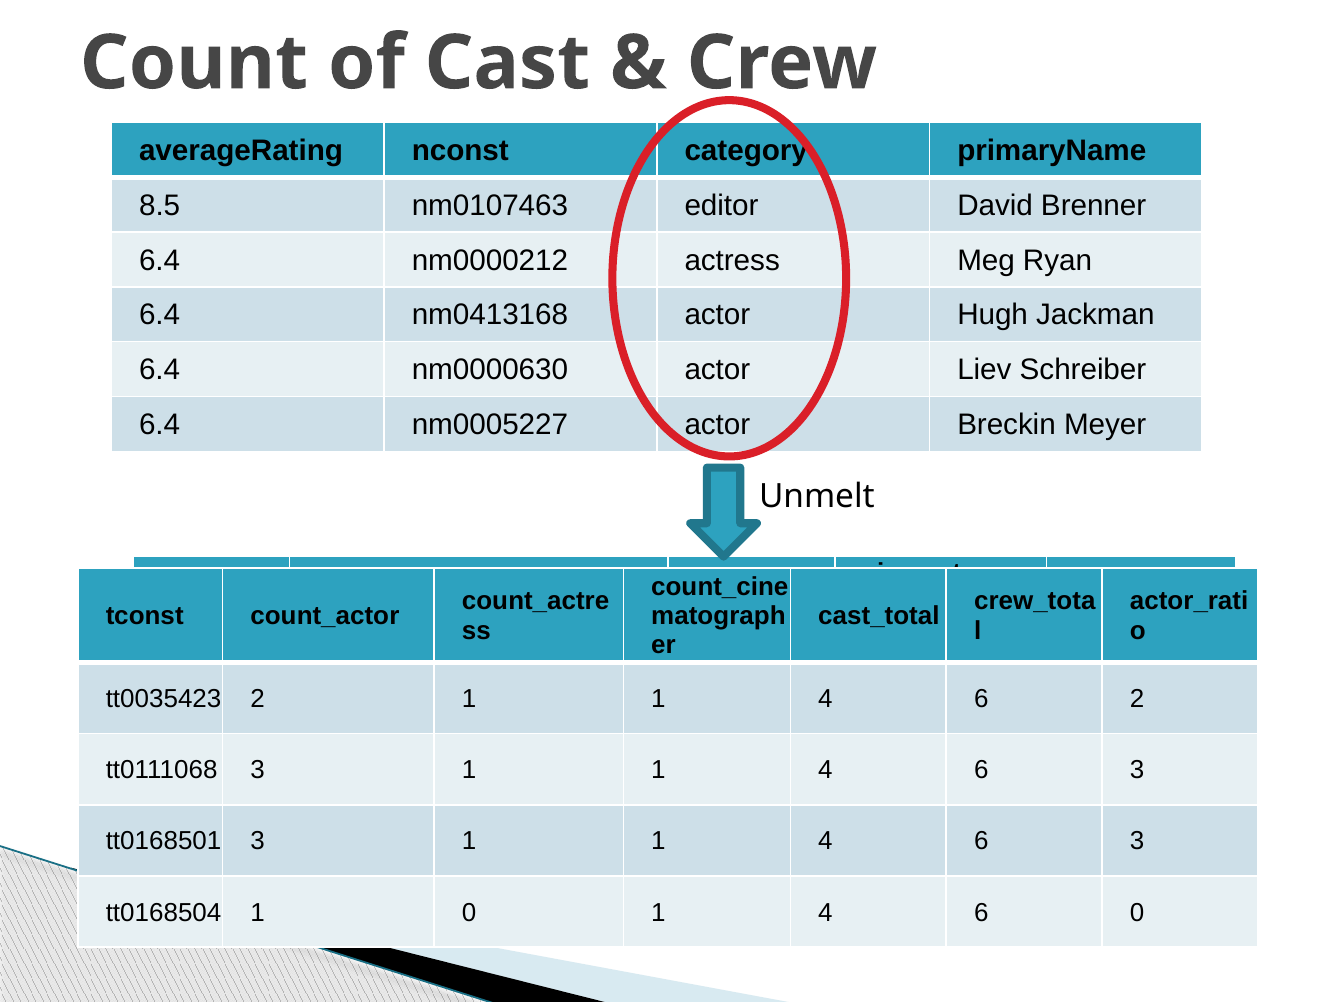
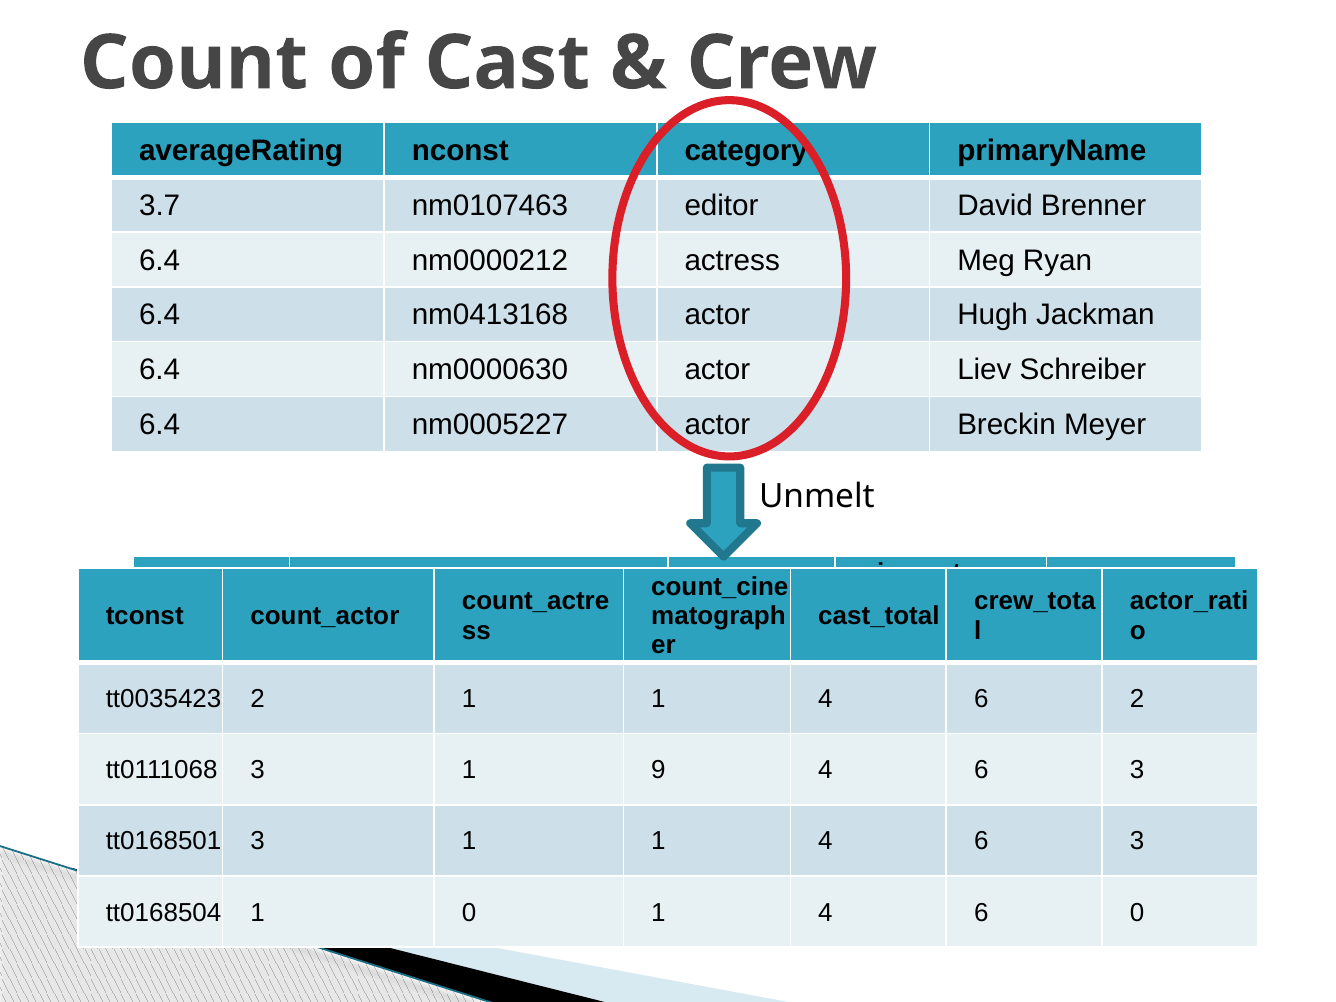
8.5: 8.5 -> 3.7
1 at (658, 770): 1 -> 9
